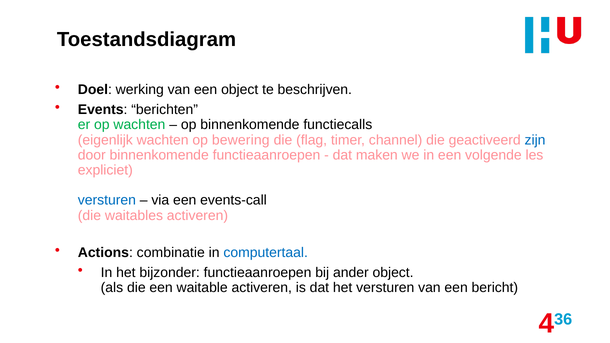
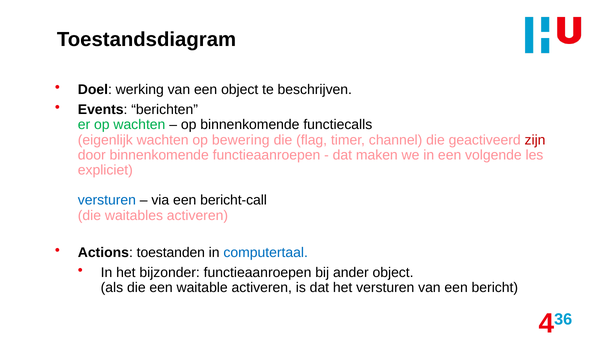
zijn colour: blue -> red
events-call: events-call -> bericht-call
combinatie: combinatie -> toestanden
